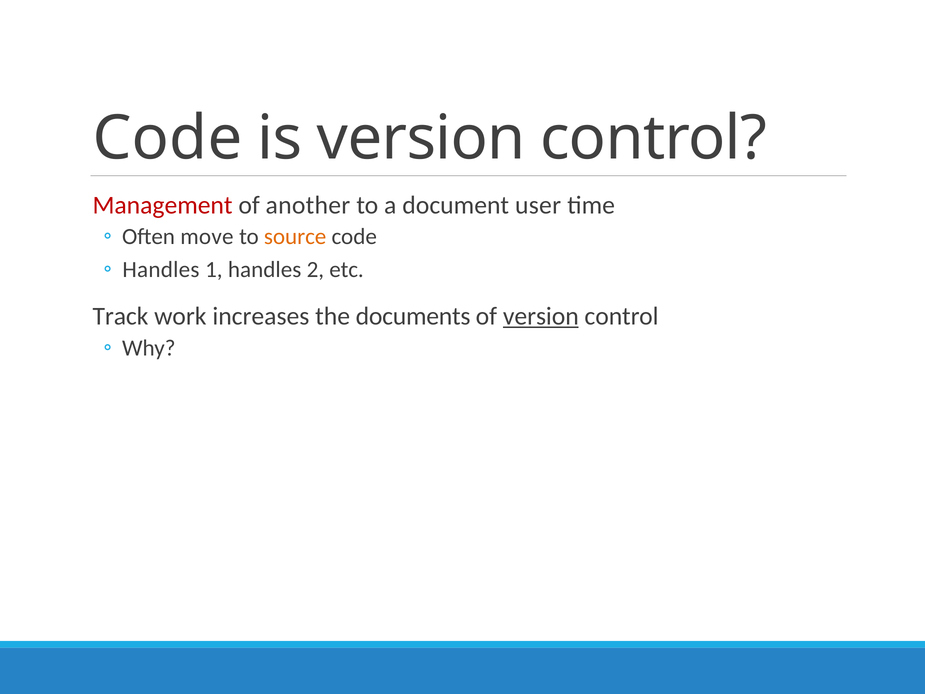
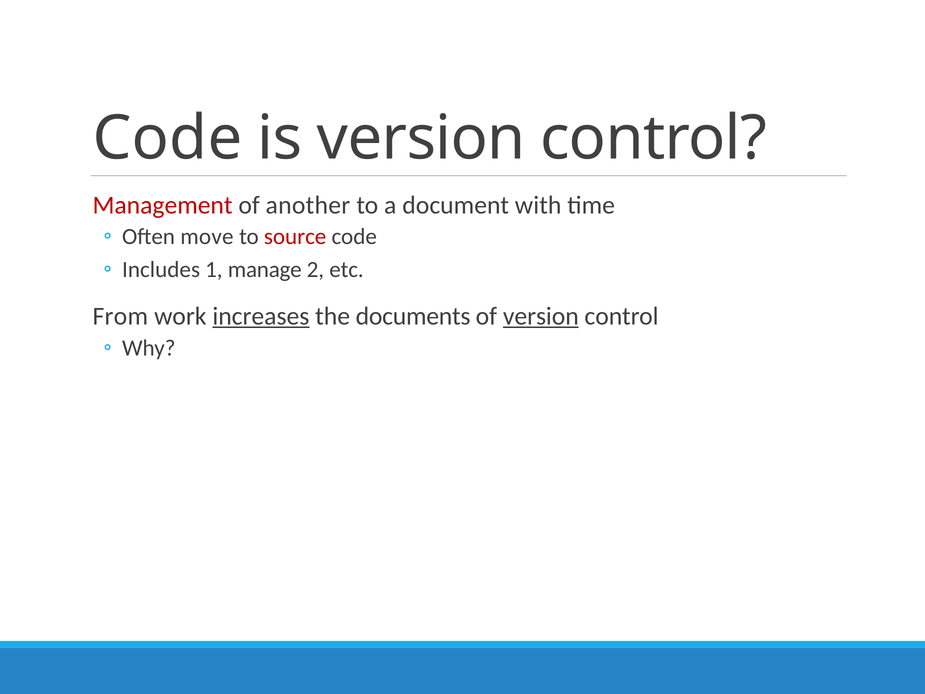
user: user -> with
source colour: orange -> red
Handles at (161, 269): Handles -> Includes
1 handles: handles -> manage
Track: Track -> From
increases underline: none -> present
